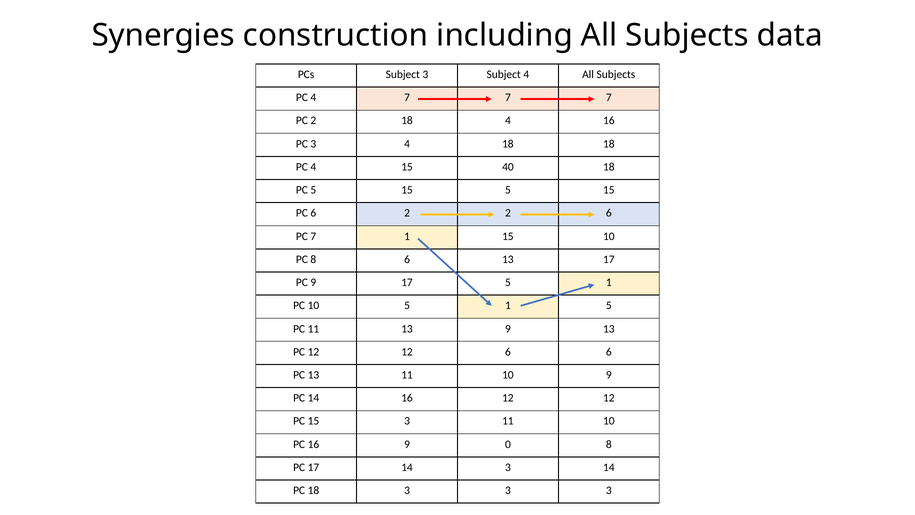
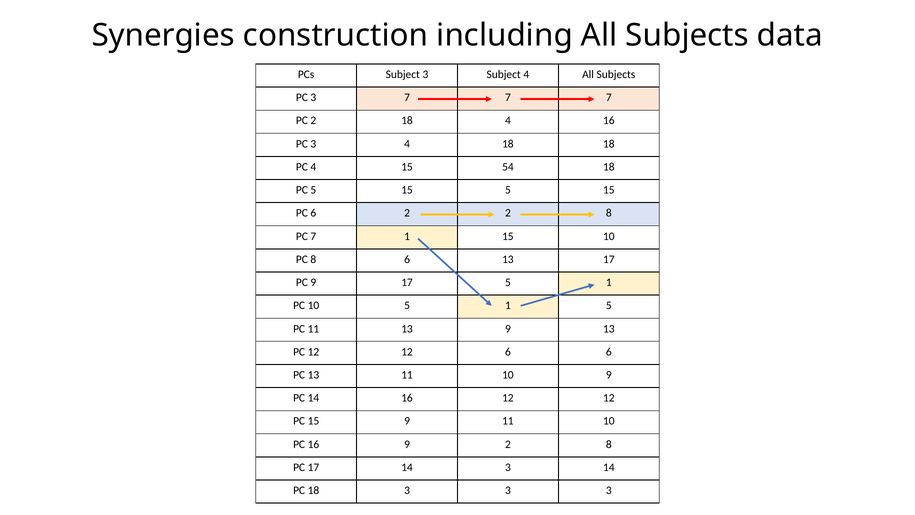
4 at (313, 98): 4 -> 3
40: 40 -> 54
2 2 6: 6 -> 8
15 3: 3 -> 9
9 0: 0 -> 2
